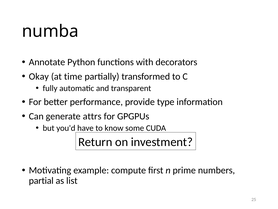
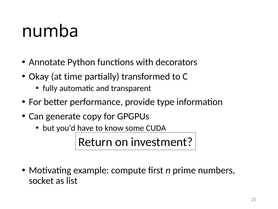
attrs: attrs -> copy
partial: partial -> socket
